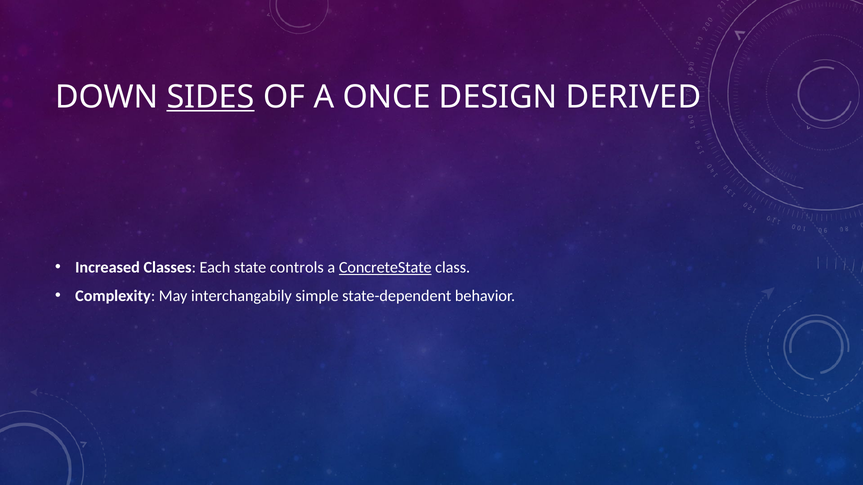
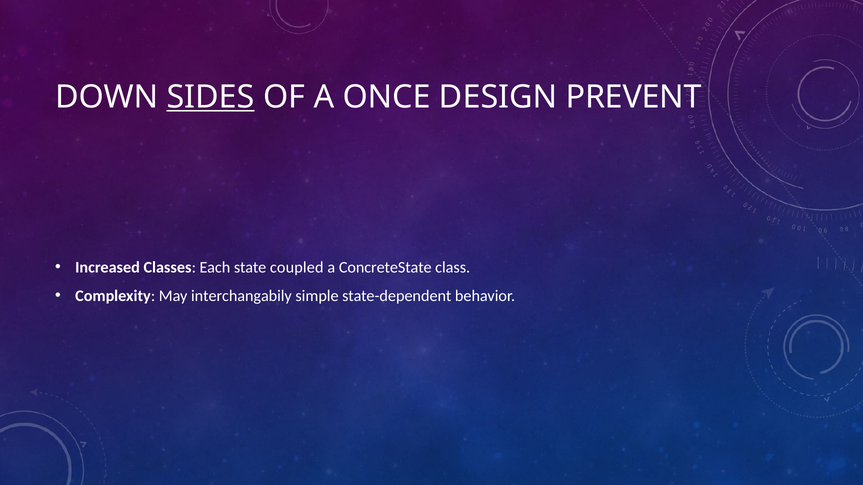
DERIVED: DERIVED -> PREVENT
controls: controls -> coupled
ConcreteState underline: present -> none
